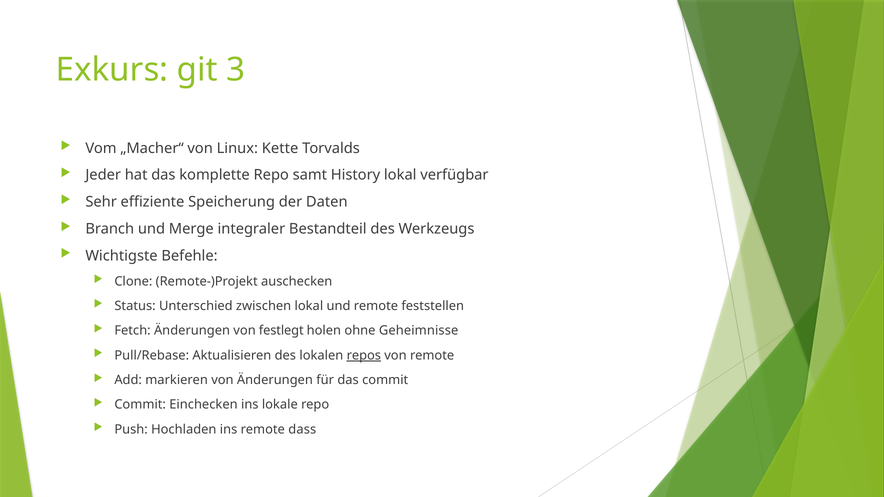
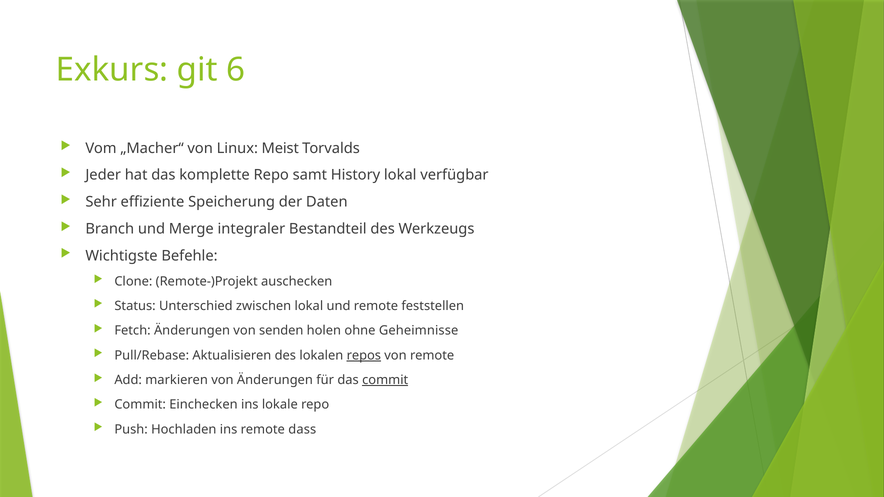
3: 3 -> 6
Kette: Kette -> Meist
festlegt: festlegt -> senden
commit at (385, 380) underline: none -> present
